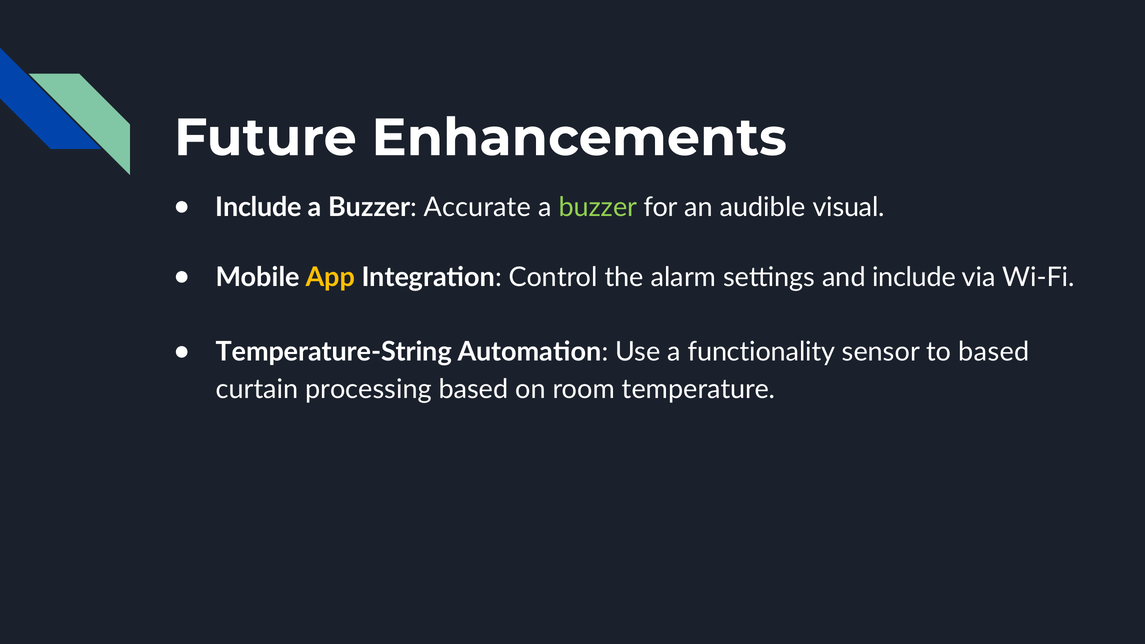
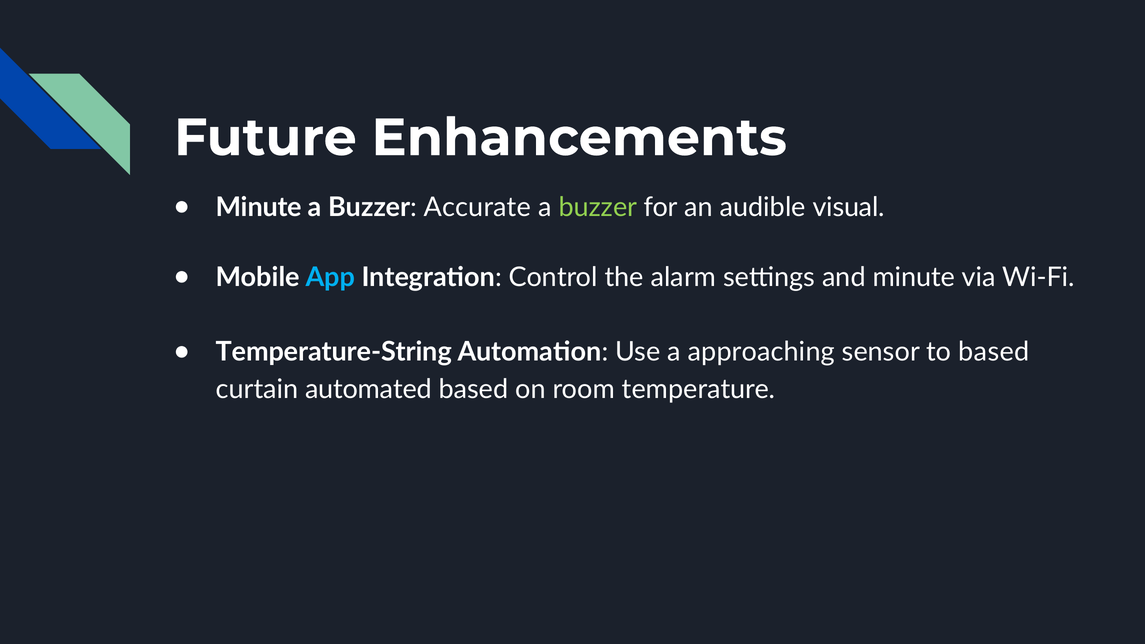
Include at (259, 207): Include -> Minute
App colour: yellow -> light blue
and include: include -> minute
functionality: functionality -> approaching
processing: processing -> automated
